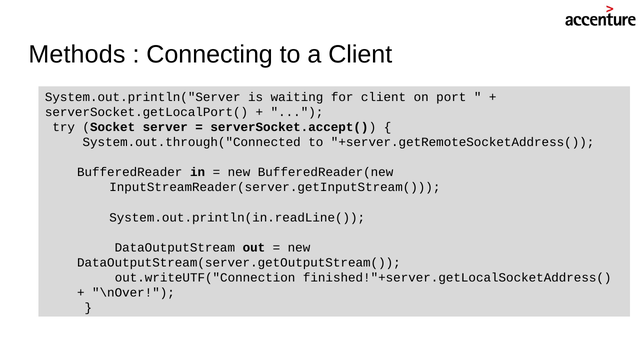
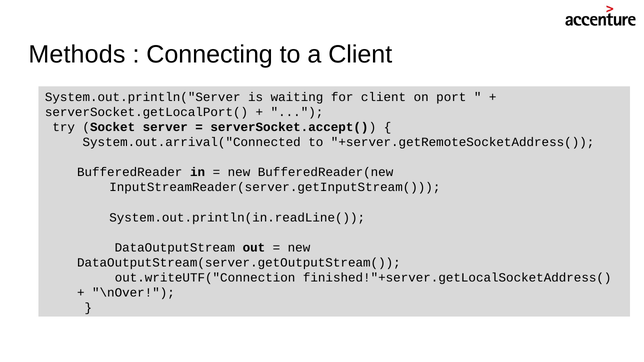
System.out.through("Connected: System.out.through("Connected -> System.out.arrival("Connected
